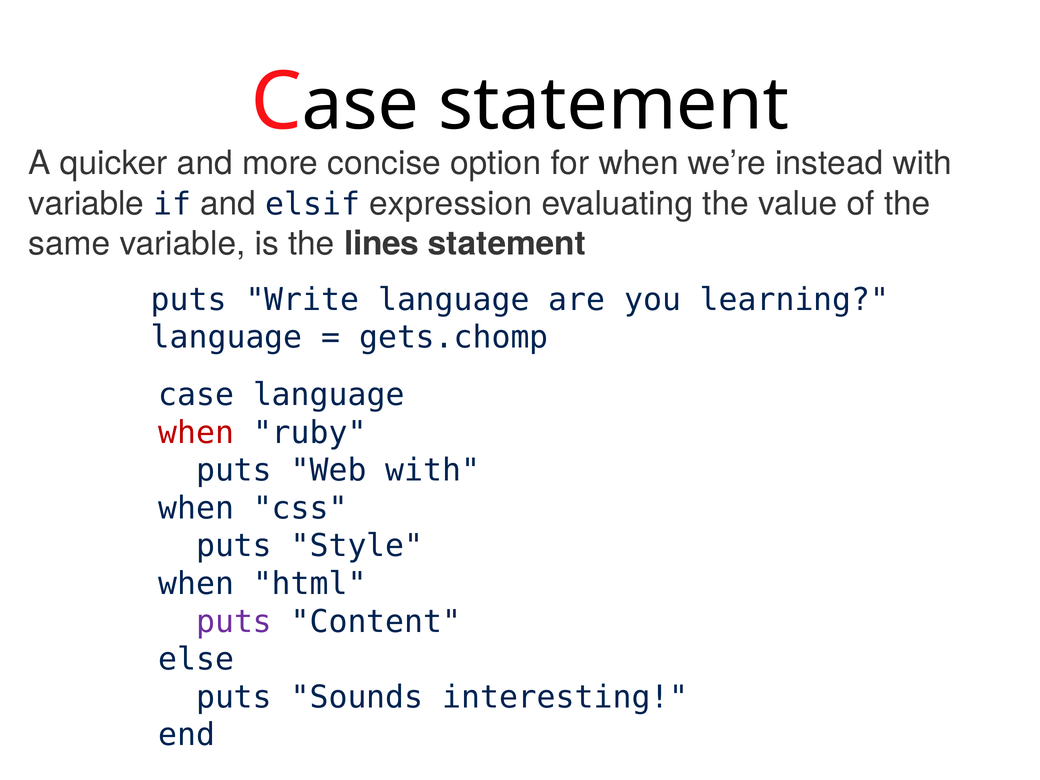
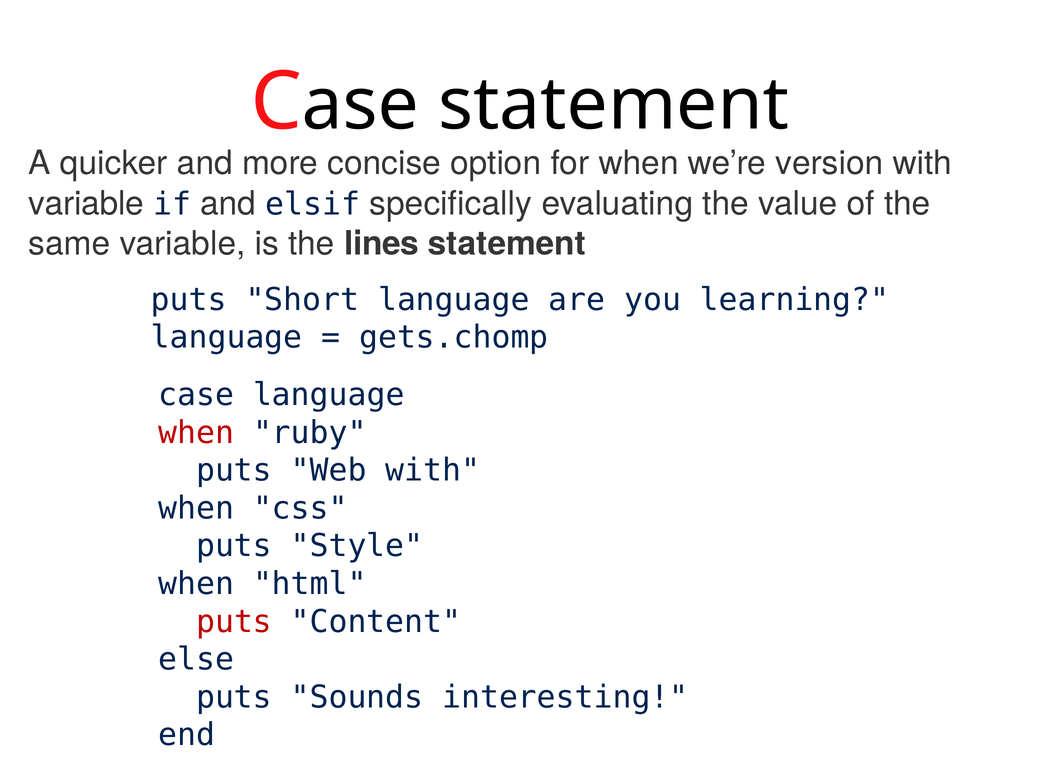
instead: instead -> version
expression: expression -> specifically
Write: Write -> Short
puts at (234, 622) colour: purple -> red
